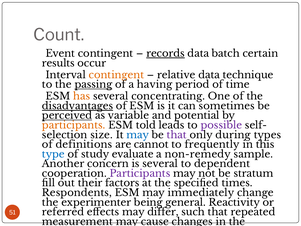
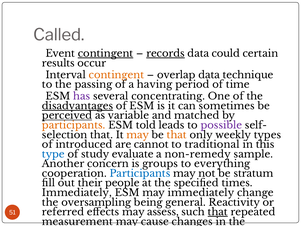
Count: Count -> Called
contingent at (106, 54) underline: none -> present
batch: batch -> could
relative: relative -> overlap
passing underline: present -> none
has colour: orange -> purple
potential: potential -> matched
size at (102, 135): size -> that
may at (138, 135) colour: blue -> orange
that at (177, 135) colour: purple -> orange
during: during -> weekly
definitions: definitions -> introduced
frequently: frequently -> traditional
is several: several -> groups
dependent: dependent -> everything
Participants at (140, 173) colour: purple -> blue
factors: factors -> people
Respondents at (77, 193): Respondents -> Immediately
experimenter: experimenter -> oversampling
differ: differ -> assess
that at (218, 212) underline: none -> present
